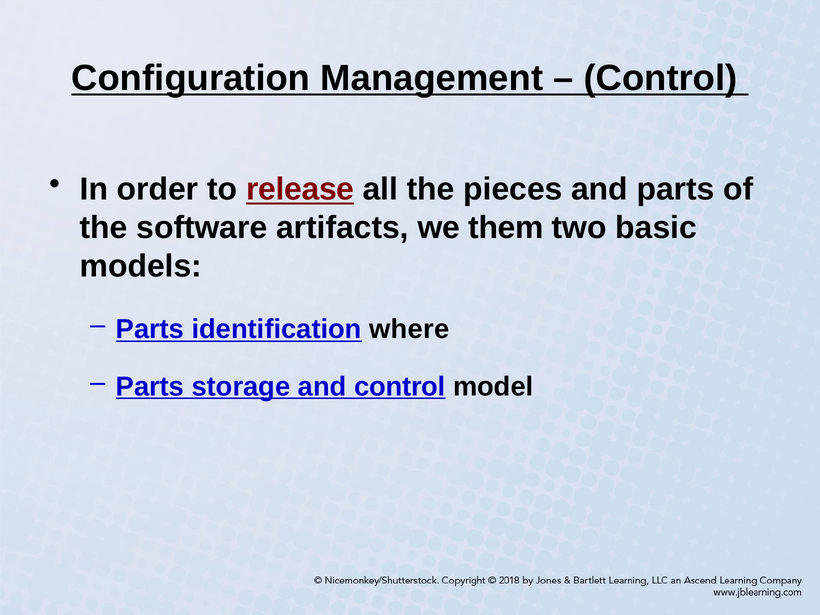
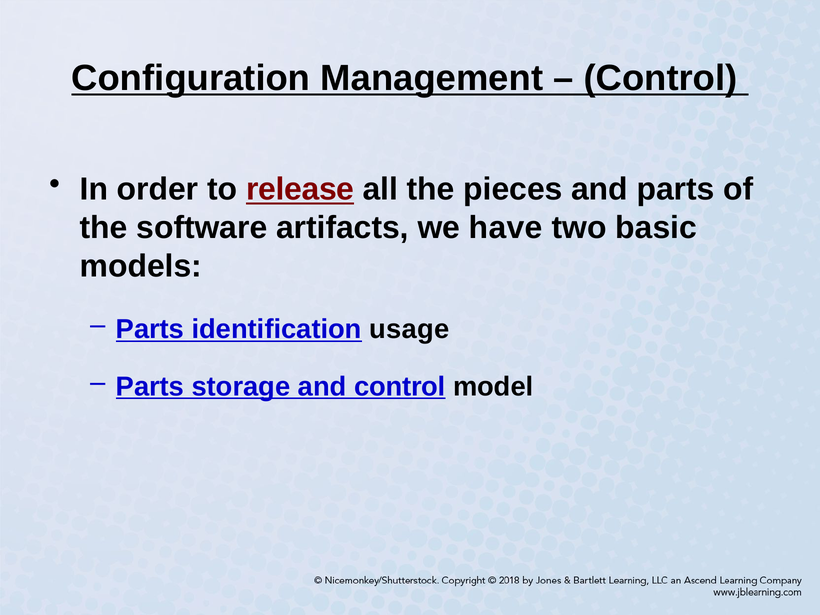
them: them -> have
where: where -> usage
